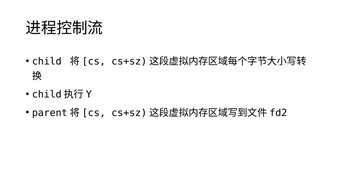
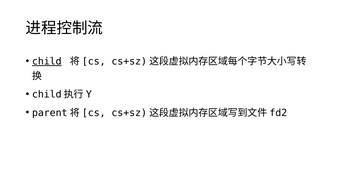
child underline: none -> present
